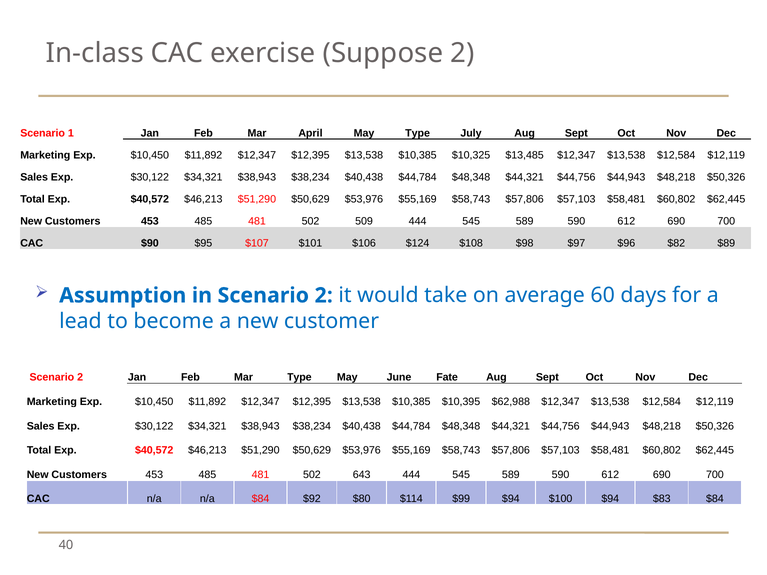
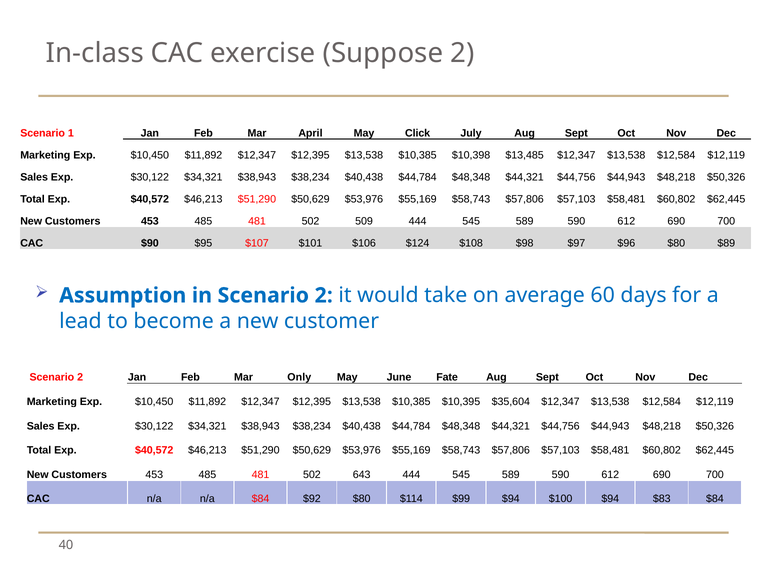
May Type: Type -> Click
$10,325: $10,325 -> $10,398
$96 $82: $82 -> $80
Mar Type: Type -> Only
$62,988: $62,988 -> $35,604
